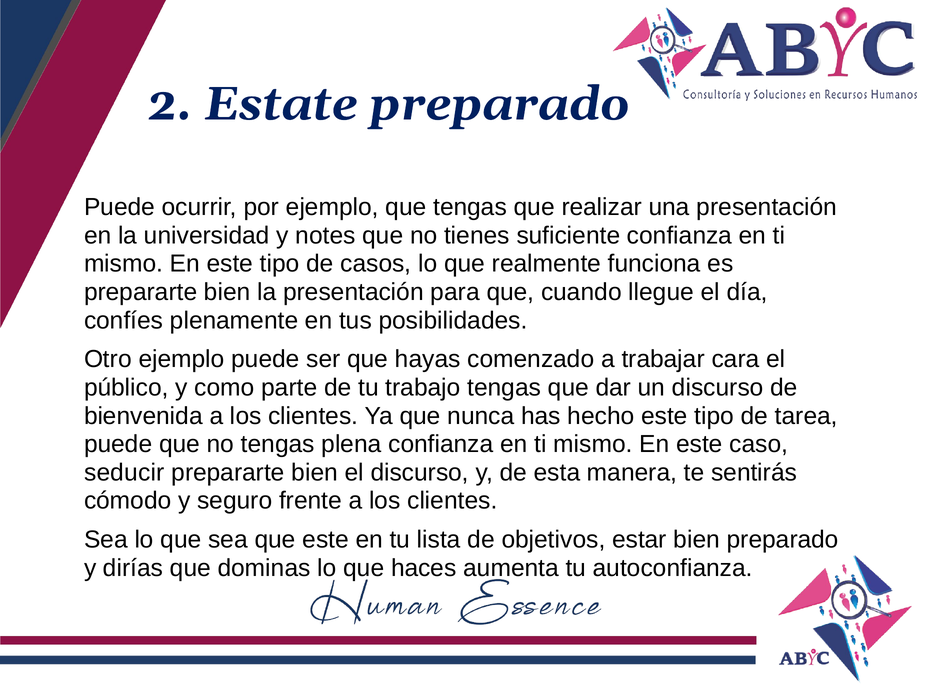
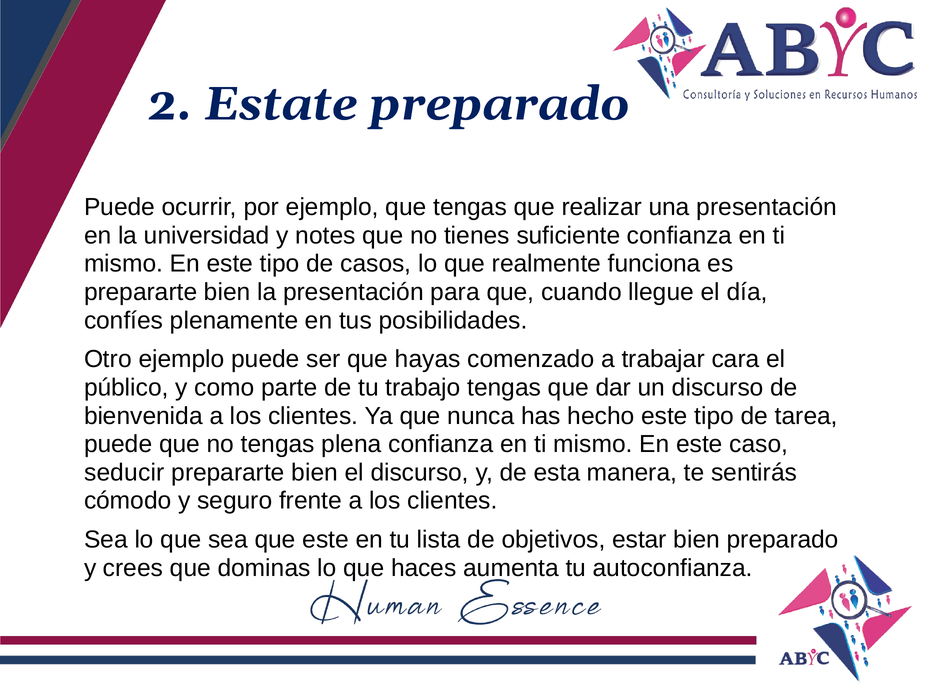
dirías: dirías -> crees
